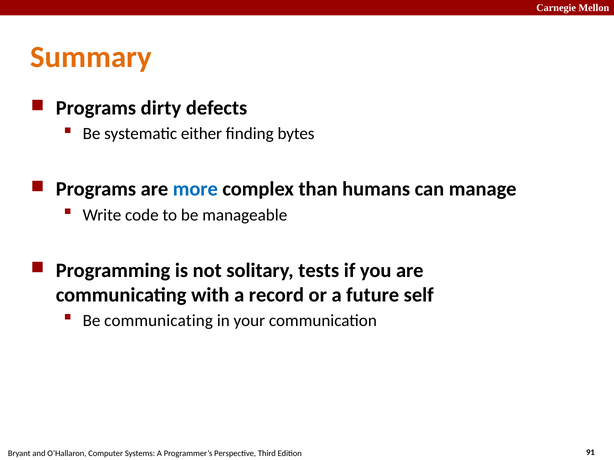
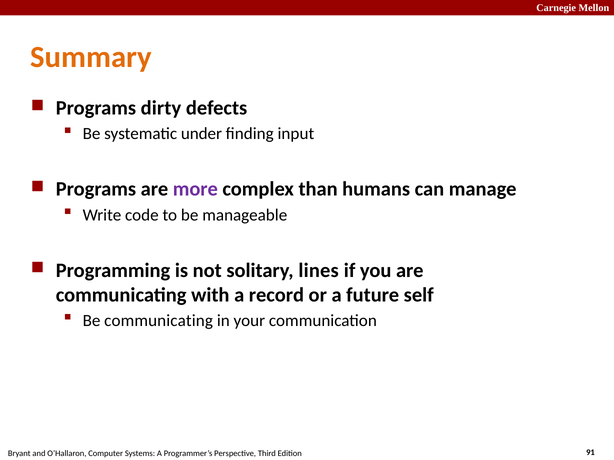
either: either -> under
bytes: bytes -> input
more colour: blue -> purple
tests: tests -> lines
